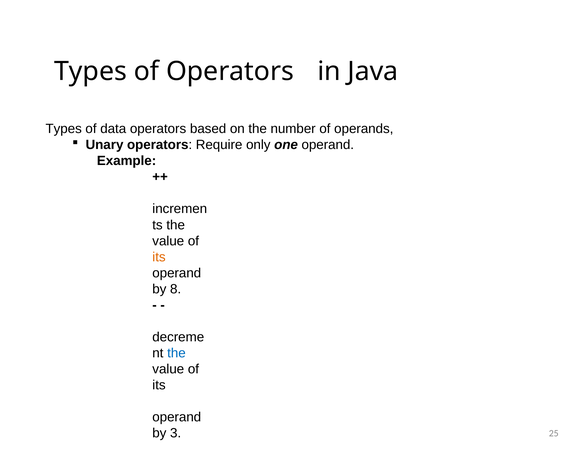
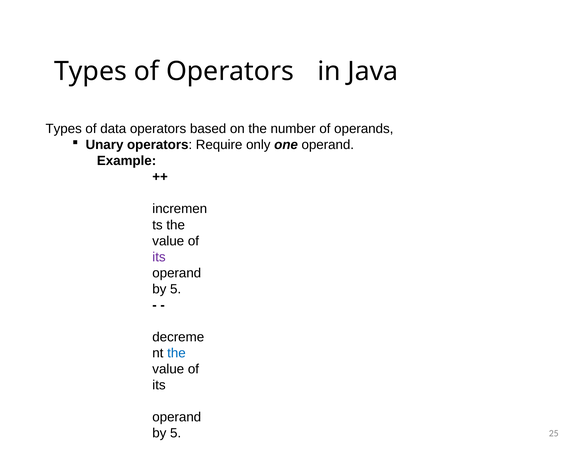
its at (159, 257) colour: orange -> purple
8 at (176, 289): 8 -> 5
3 at (176, 434): 3 -> 5
